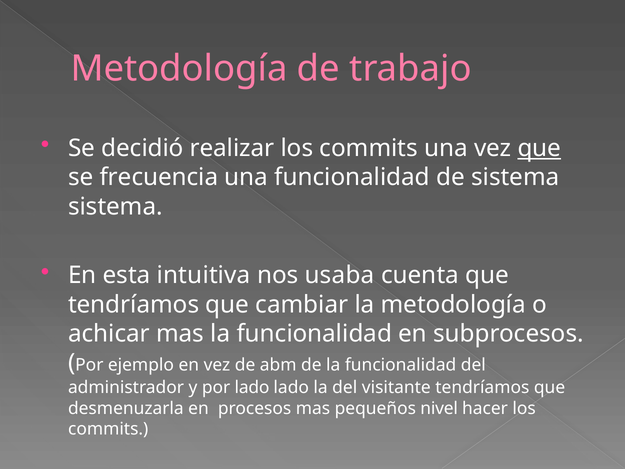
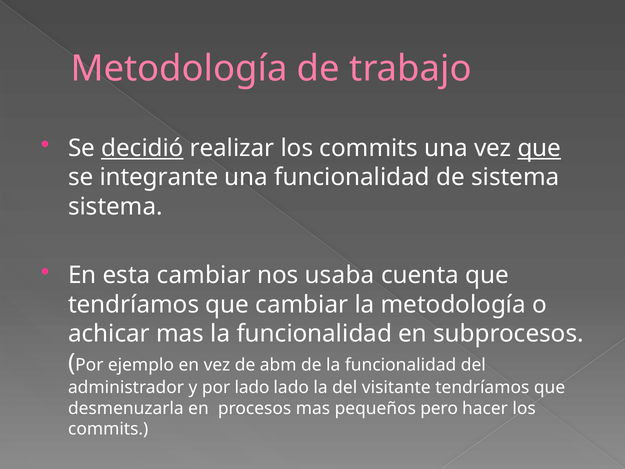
decidió underline: none -> present
frecuencia: frecuencia -> integrante
esta intuitiva: intuitiva -> cambiar
nivel: nivel -> pero
